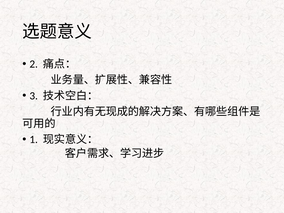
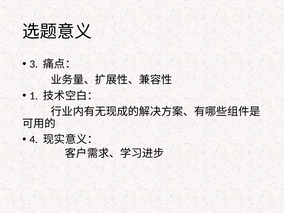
2: 2 -> 3
3: 3 -> 1
1: 1 -> 4
